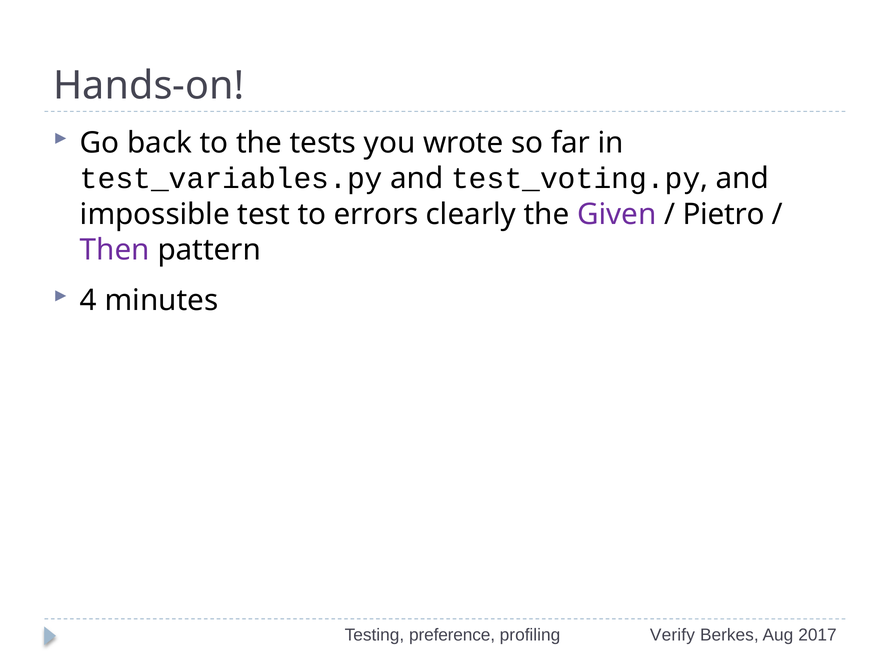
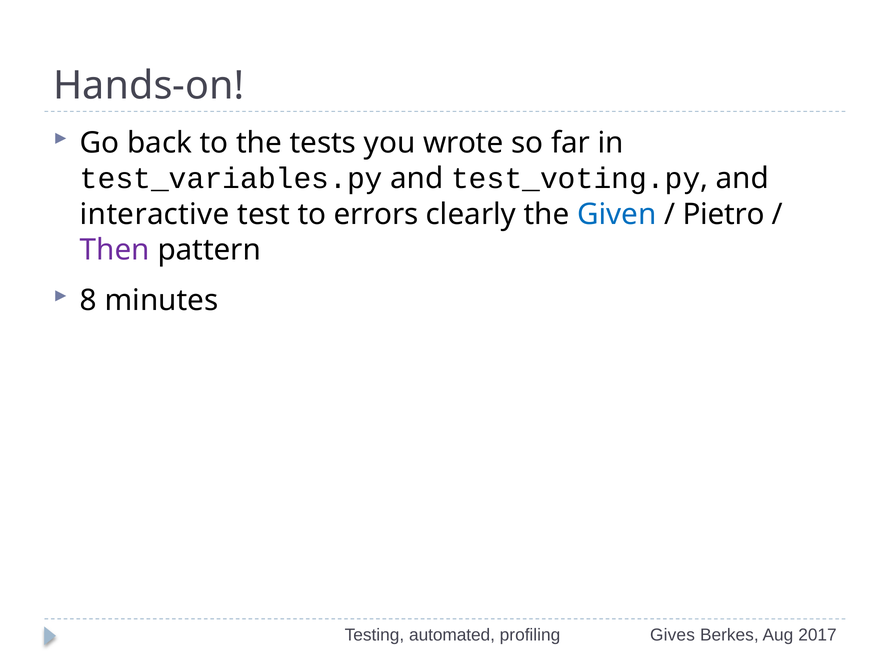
impossible: impossible -> interactive
Given colour: purple -> blue
4: 4 -> 8
preference: preference -> automated
Verify: Verify -> Gives
